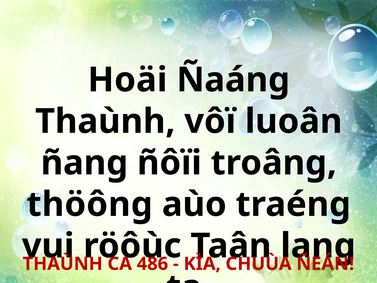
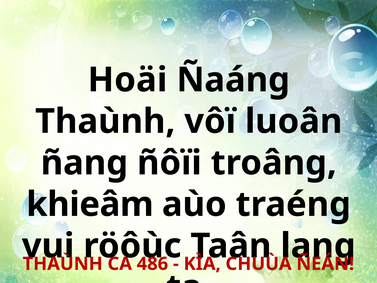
thöông: thöông -> khieâm
